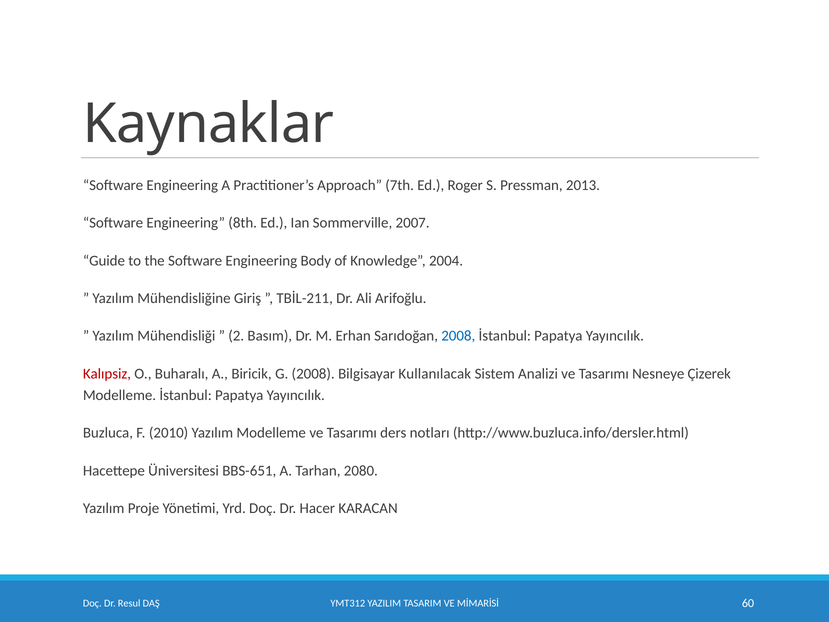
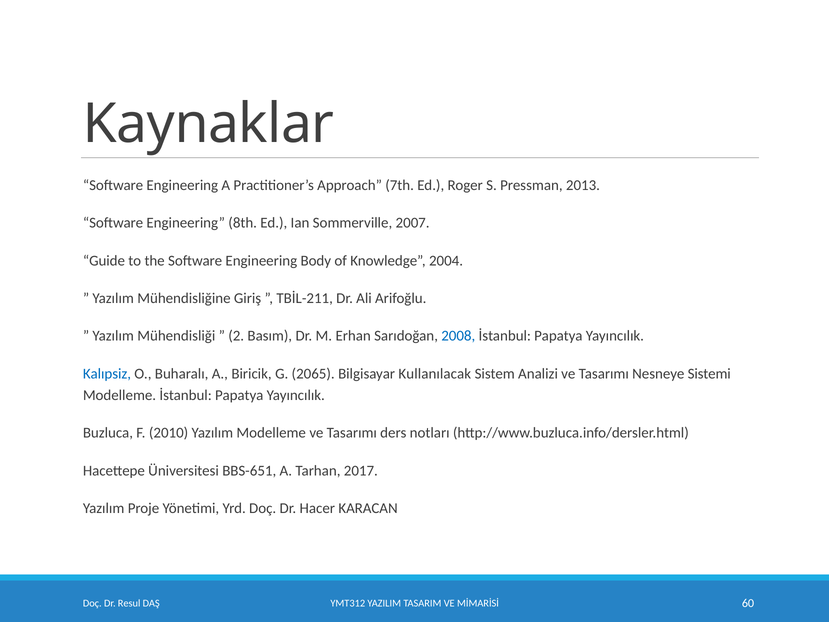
Kalıpsiz colour: red -> blue
G 2008: 2008 -> 2065
Çizerek: Çizerek -> Sistemi
2080: 2080 -> 2017
